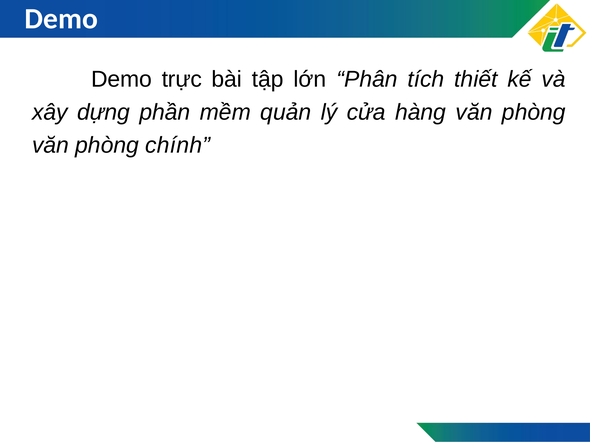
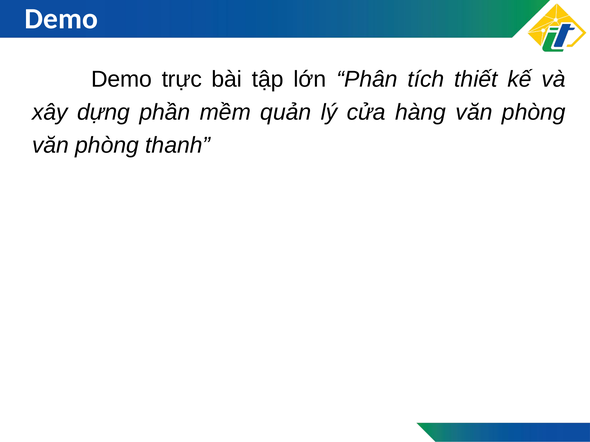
chính: chính -> thanh
